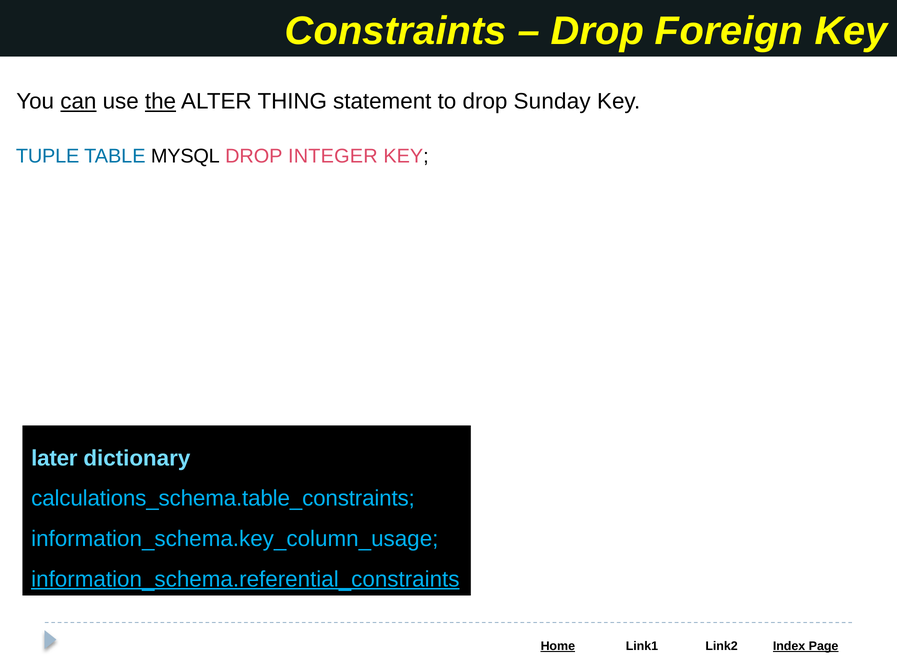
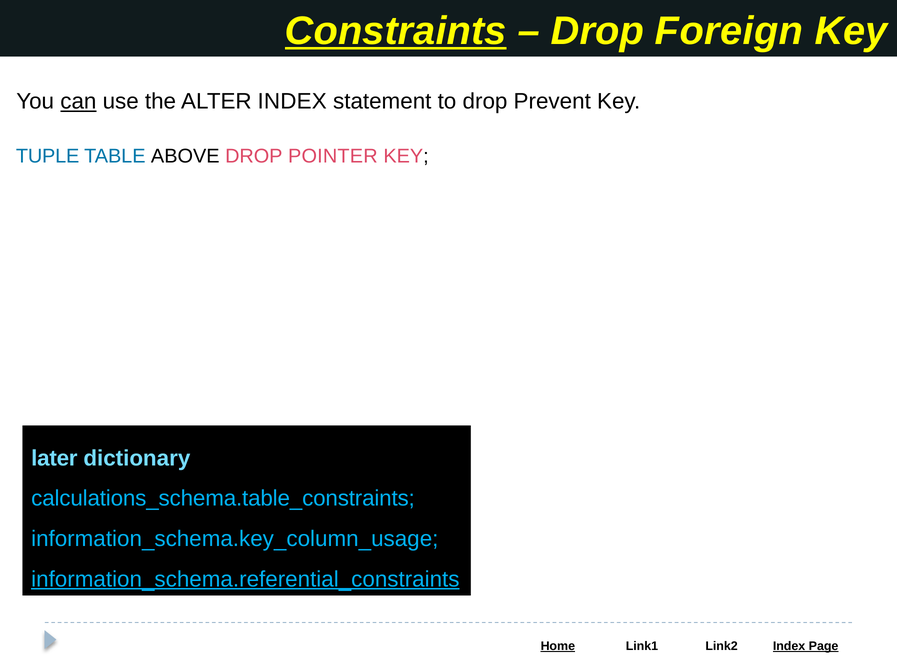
Constraints underline: none -> present
the underline: present -> none
ALTER THING: THING -> INDEX
Sunday: Sunday -> Prevent
MYSQL: MYSQL -> ABOVE
INTEGER: INTEGER -> POINTER
